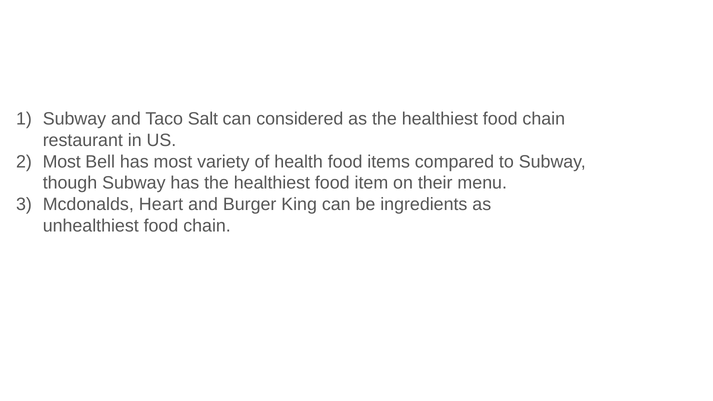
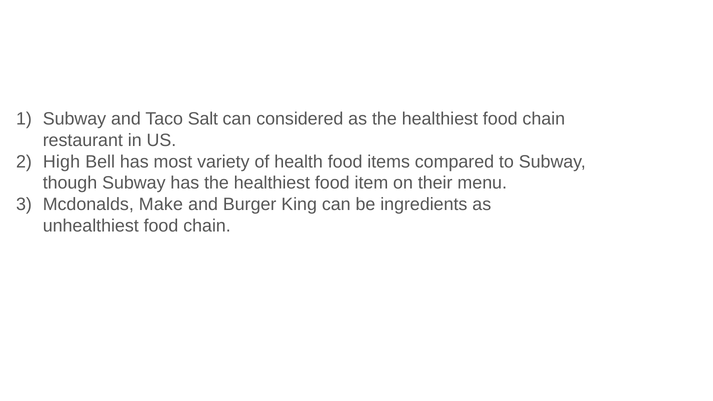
Most at (62, 162): Most -> High
Heart: Heart -> Make
